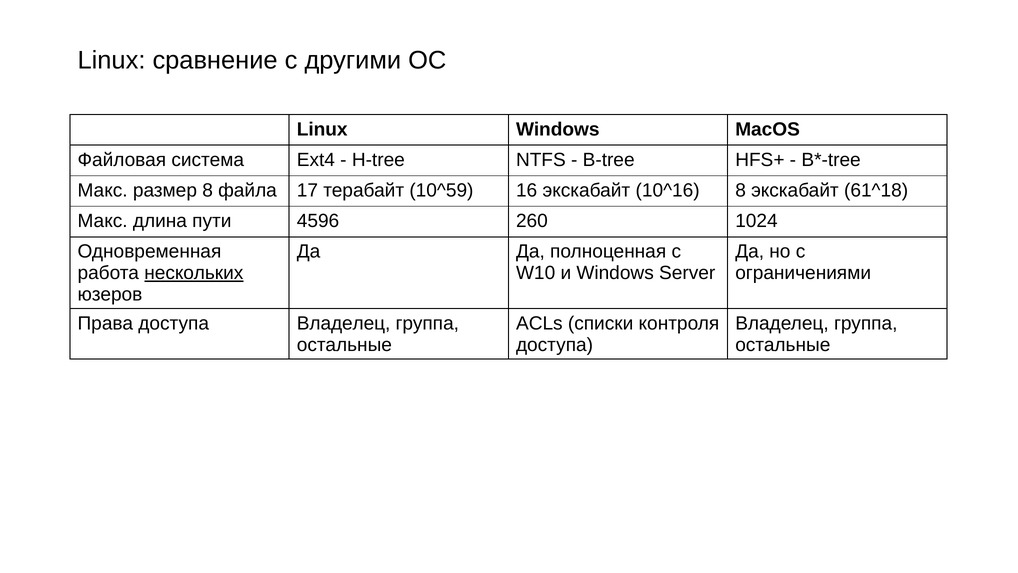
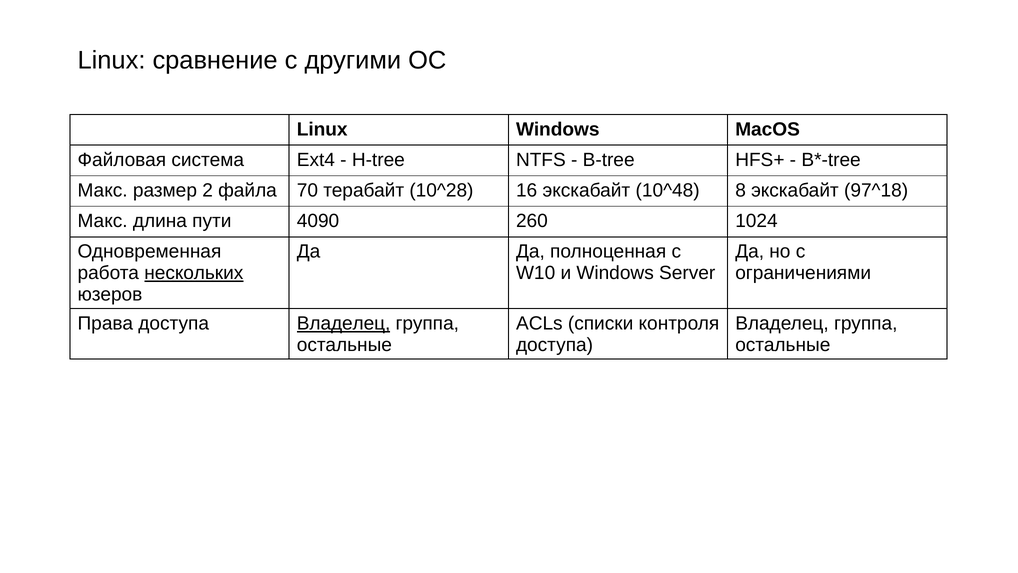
размер 8: 8 -> 2
17: 17 -> 70
10^59: 10^59 -> 10^28
10^16: 10^16 -> 10^48
61^18: 61^18 -> 97^18
4596: 4596 -> 4090
Владелец at (344, 323) underline: none -> present
